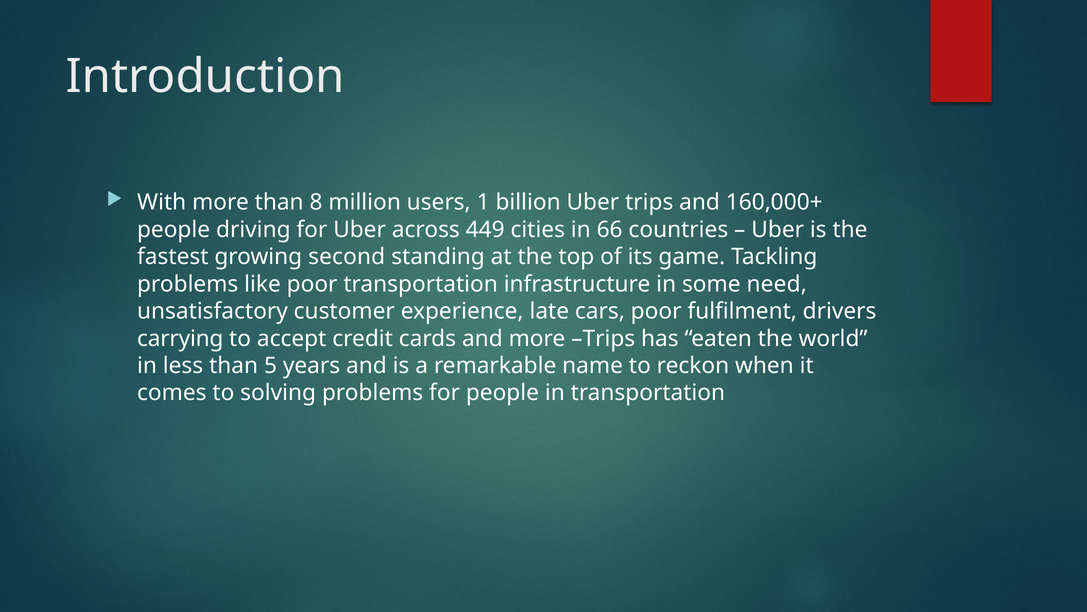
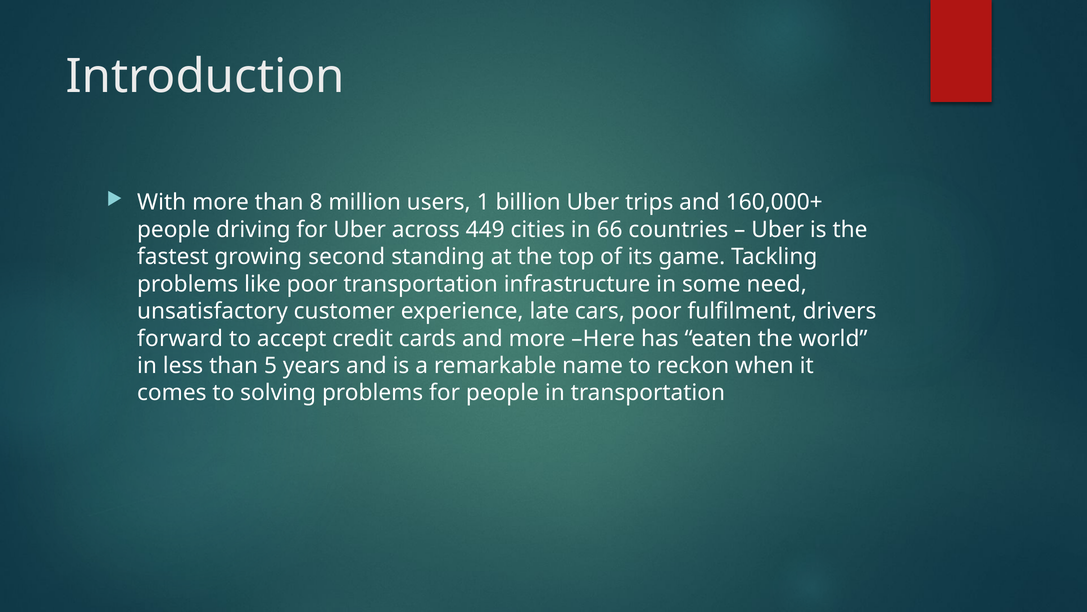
carrying: carrying -> forward
more Trips: Trips -> Here
